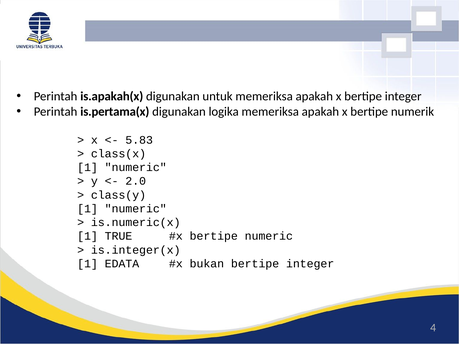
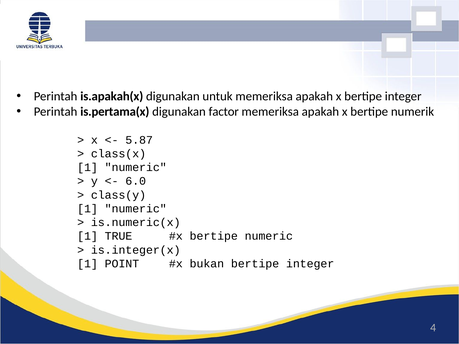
logika: logika -> factor
5.83: 5.83 -> 5.87
2.0: 2.0 -> 6.0
EDATA: EDATA -> POINT
